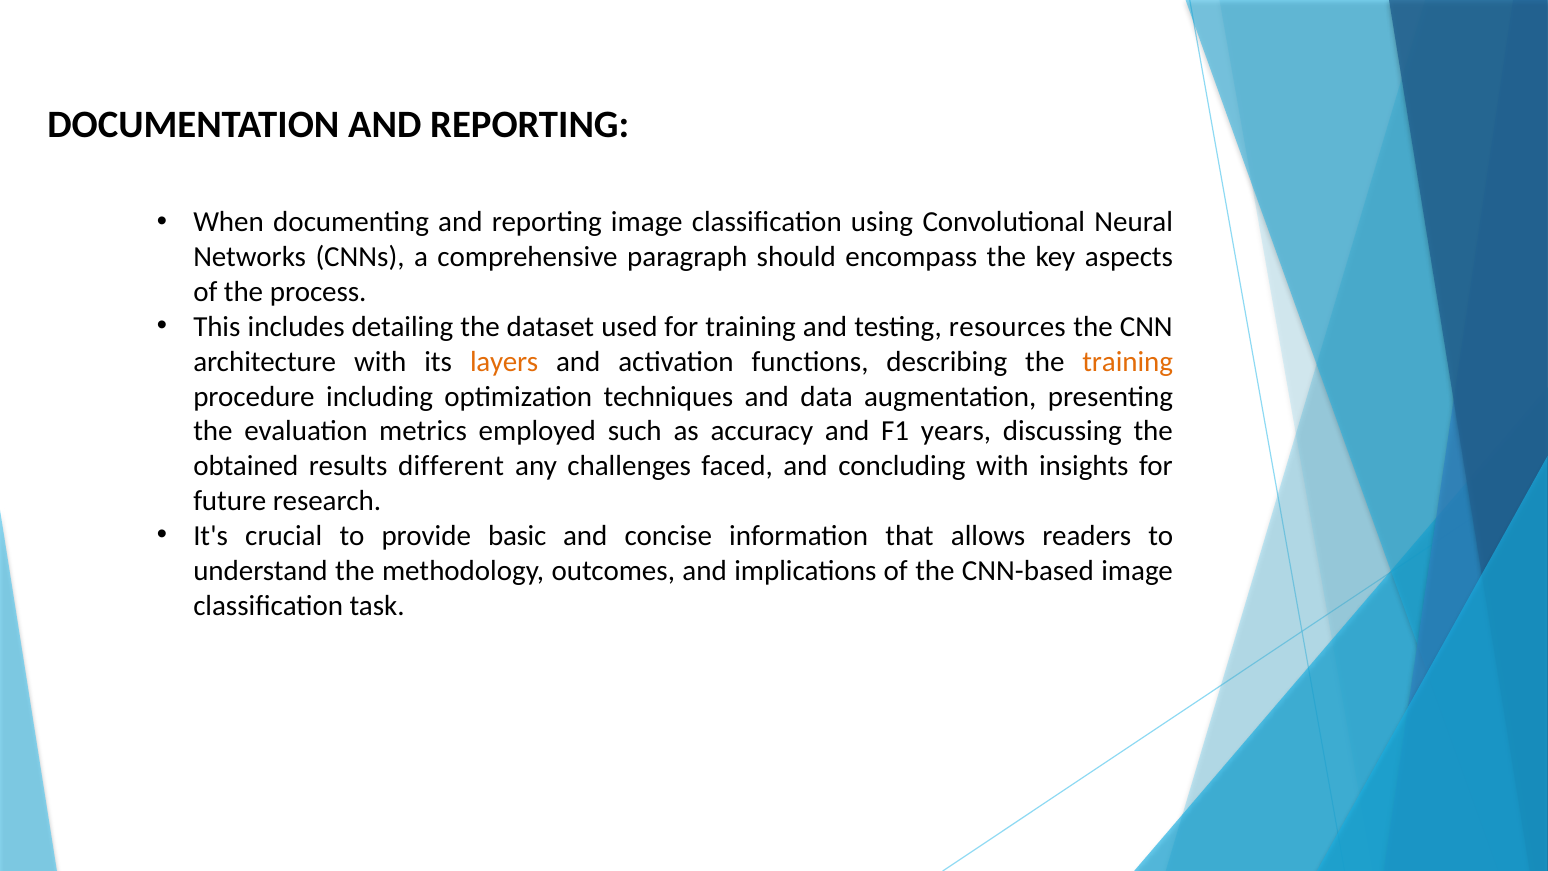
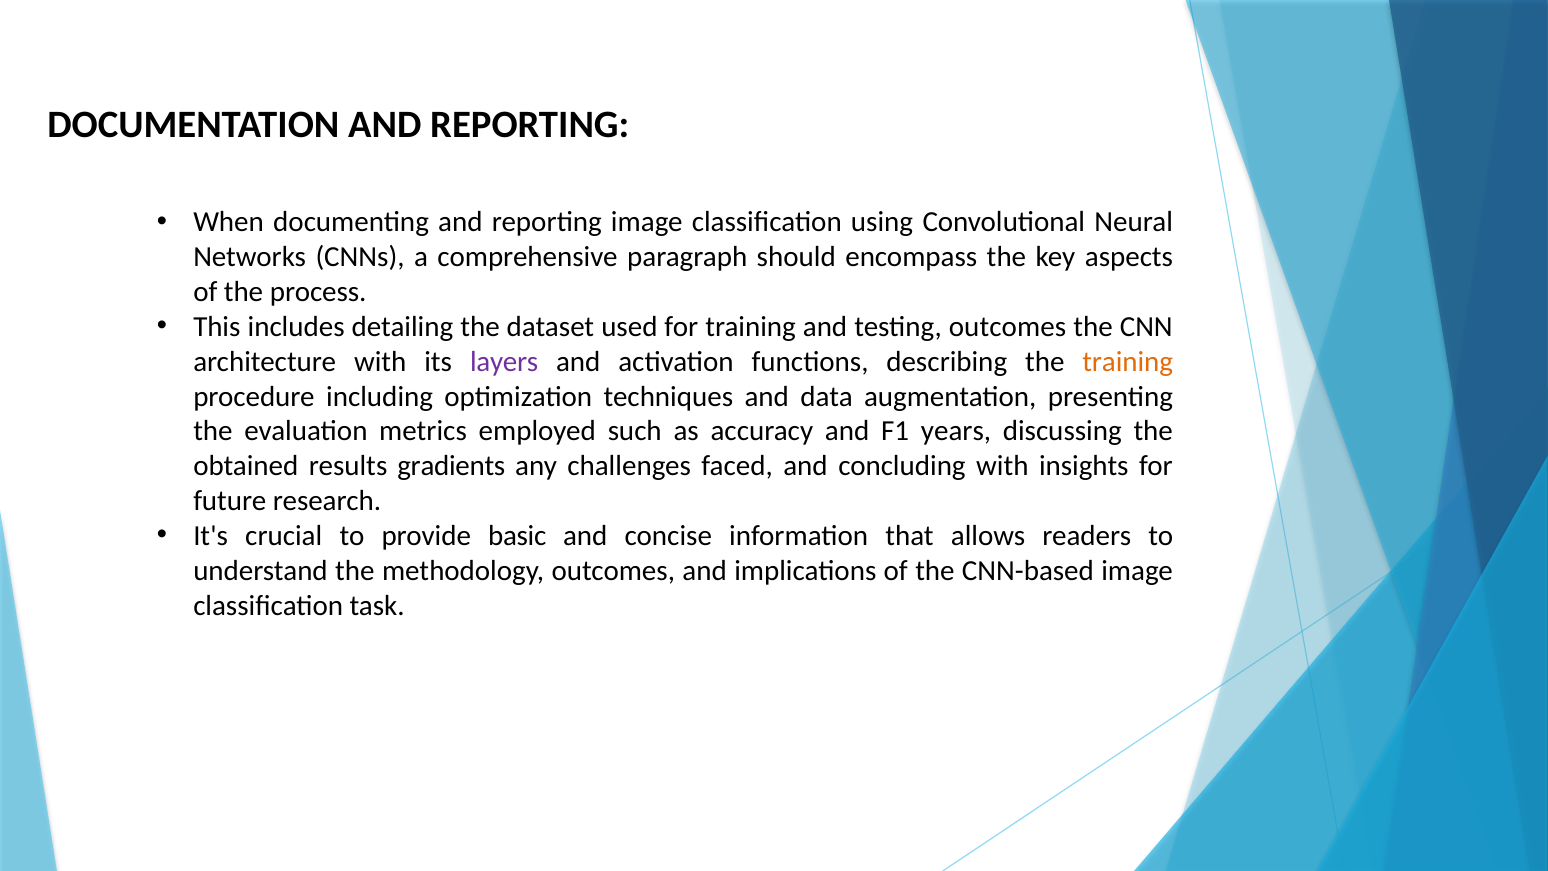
testing resources: resources -> outcomes
layers colour: orange -> purple
different: different -> gradients
